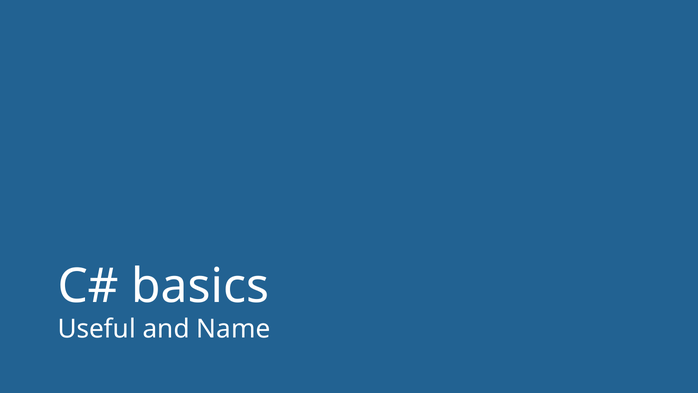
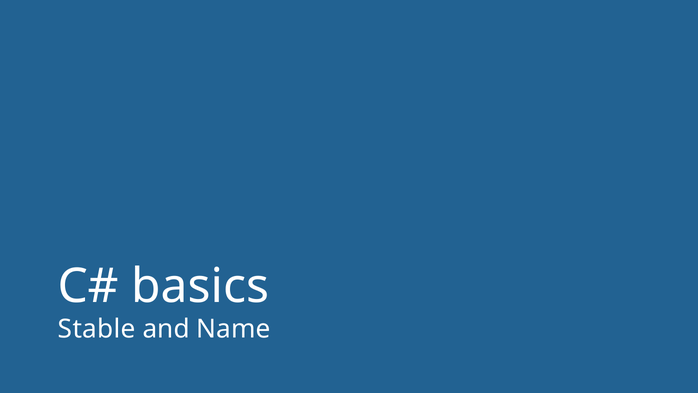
Useful: Useful -> Stable
